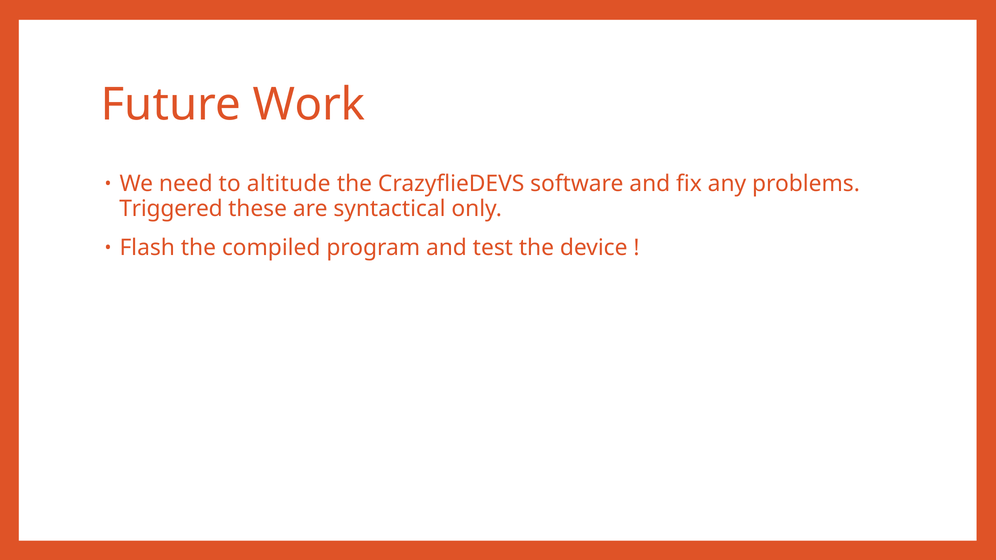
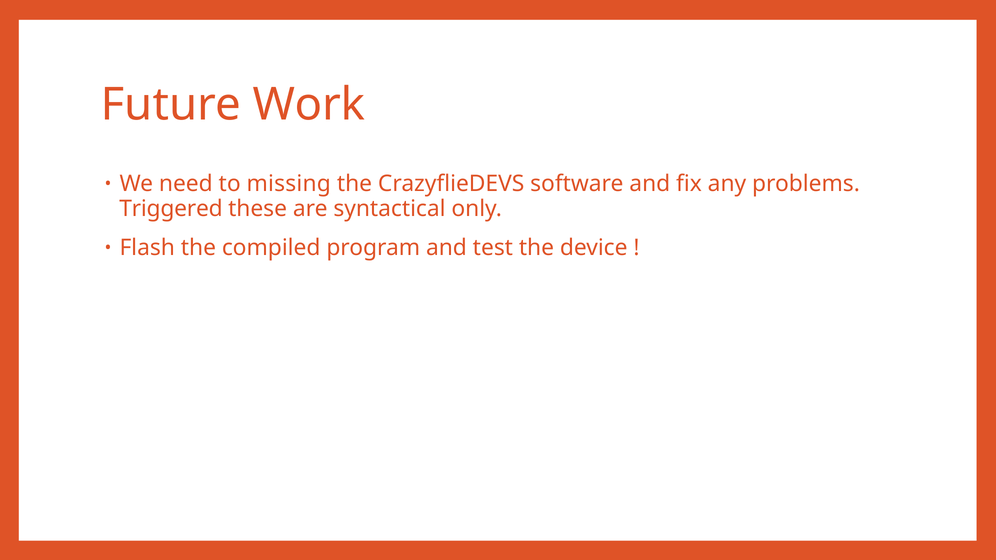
altitude: altitude -> missing
